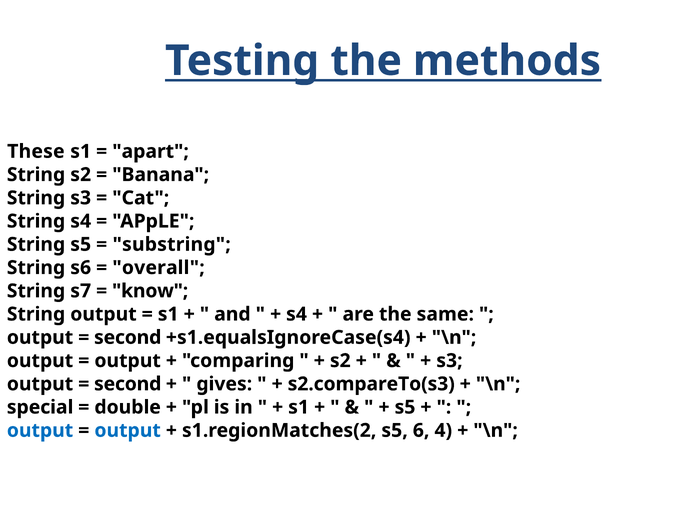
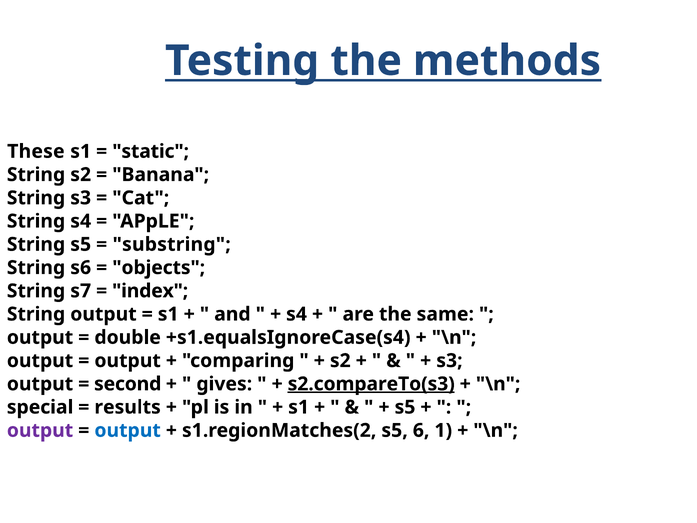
apart: apart -> static
overall: overall -> objects
know: know -> index
second at (128, 337): second -> double
s2.compareTo(s3 underline: none -> present
double: double -> results
output at (40, 430) colour: blue -> purple
4: 4 -> 1
